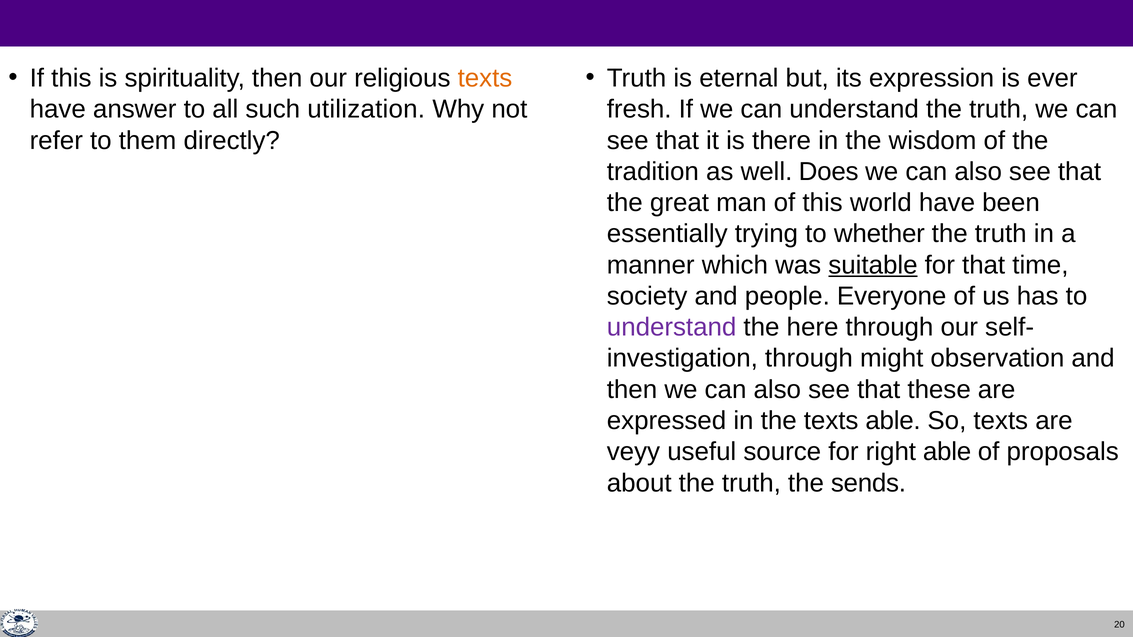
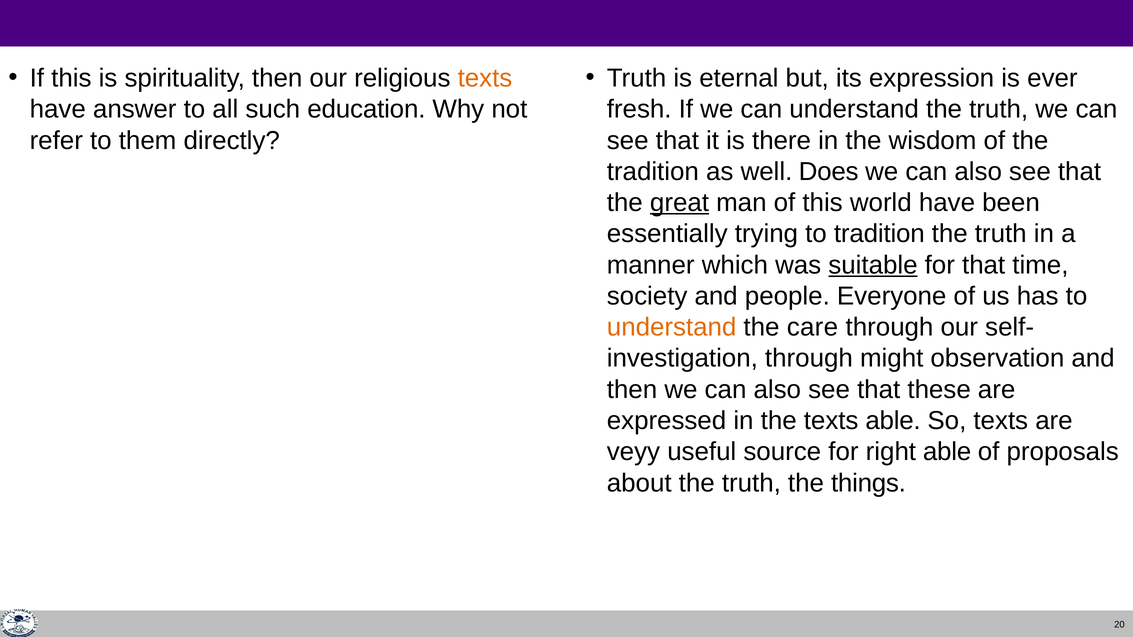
utilization: utilization -> education
great underline: none -> present
to whether: whether -> tradition
understand at (672, 327) colour: purple -> orange
here: here -> care
sends: sends -> things
